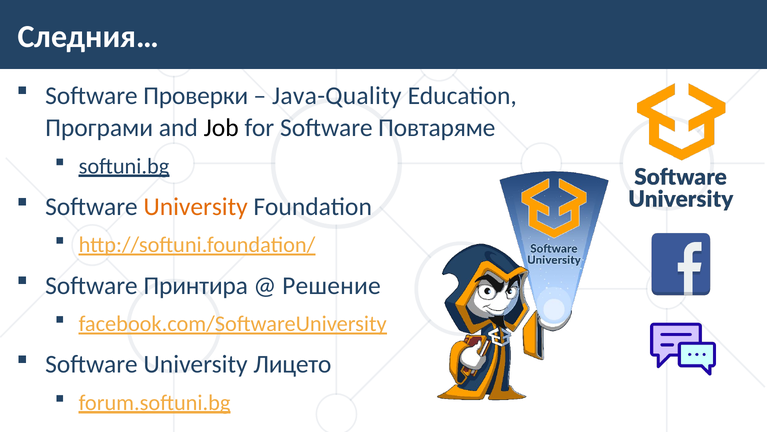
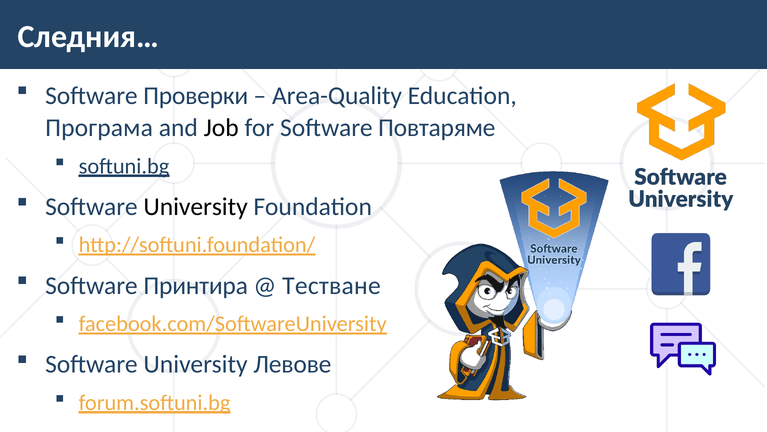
Java-Quality: Java-Quality -> Area-Quality
Програми: Програми -> Програма
University at (196, 207) colour: orange -> black
Решениe: Решениe -> Тестване
Лицето: Лицето -> Левове
